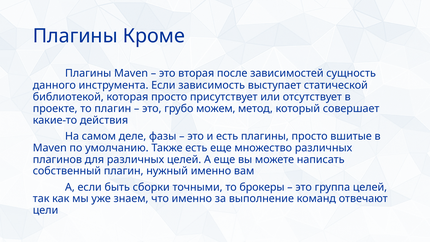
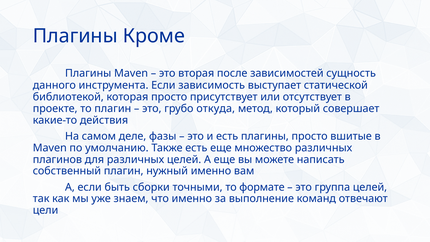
можем: можем -> откуда
брокеры: брокеры -> формате
